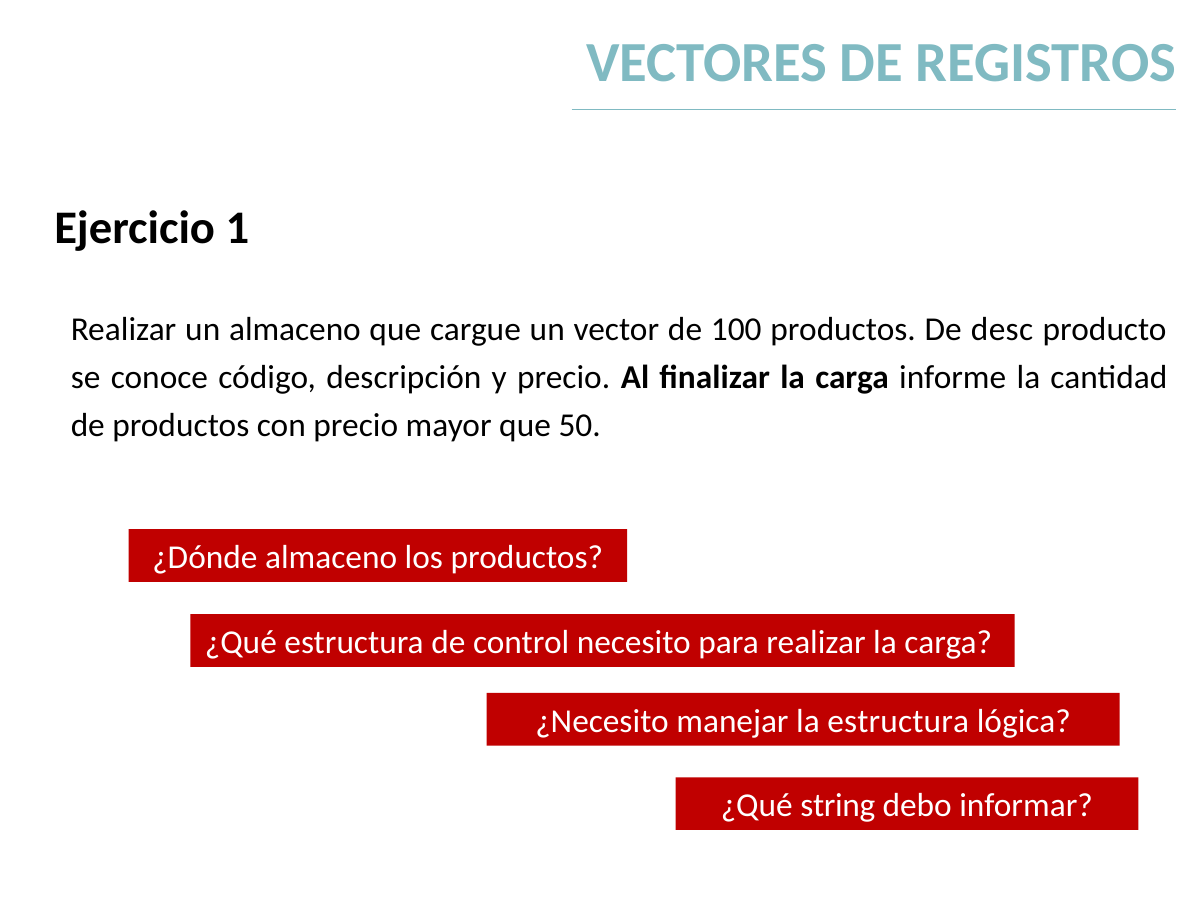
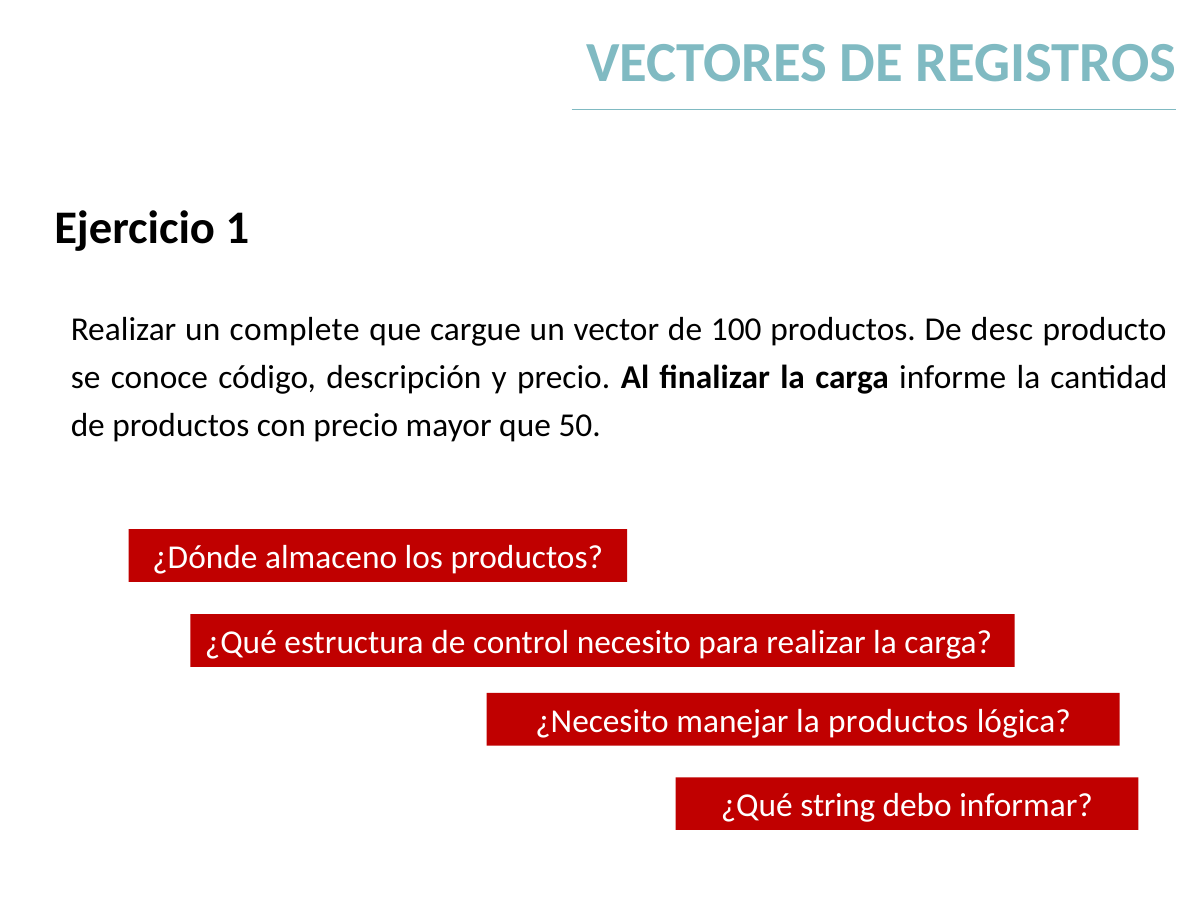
un almaceno: almaceno -> complete
la estructura: estructura -> productos
